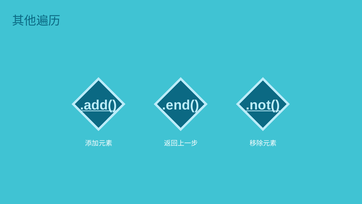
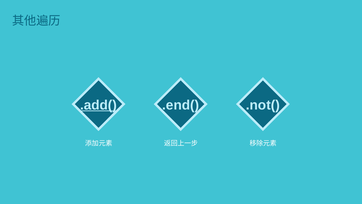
.not( underline: present -> none
